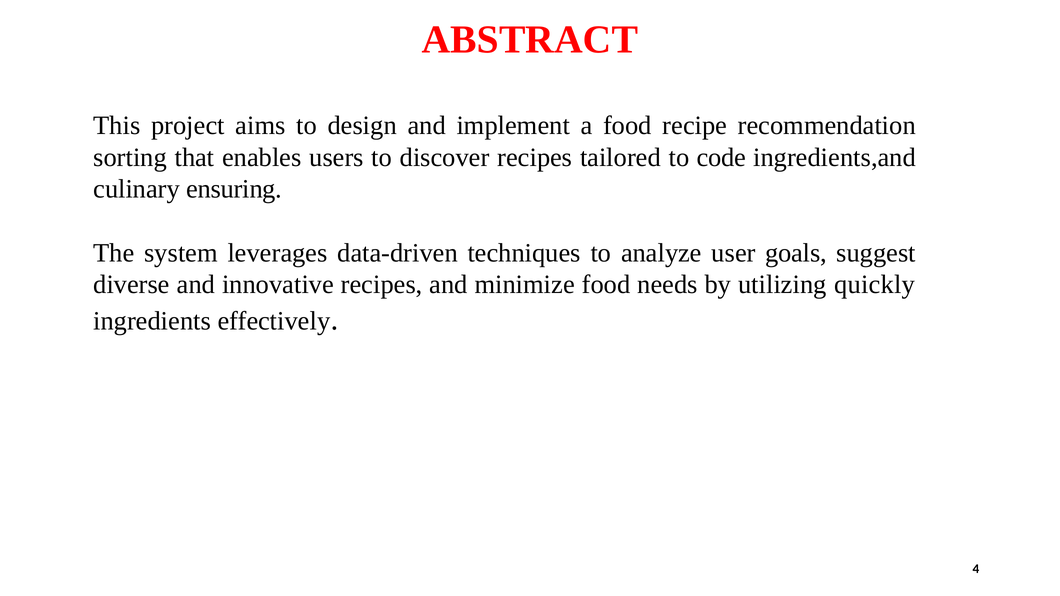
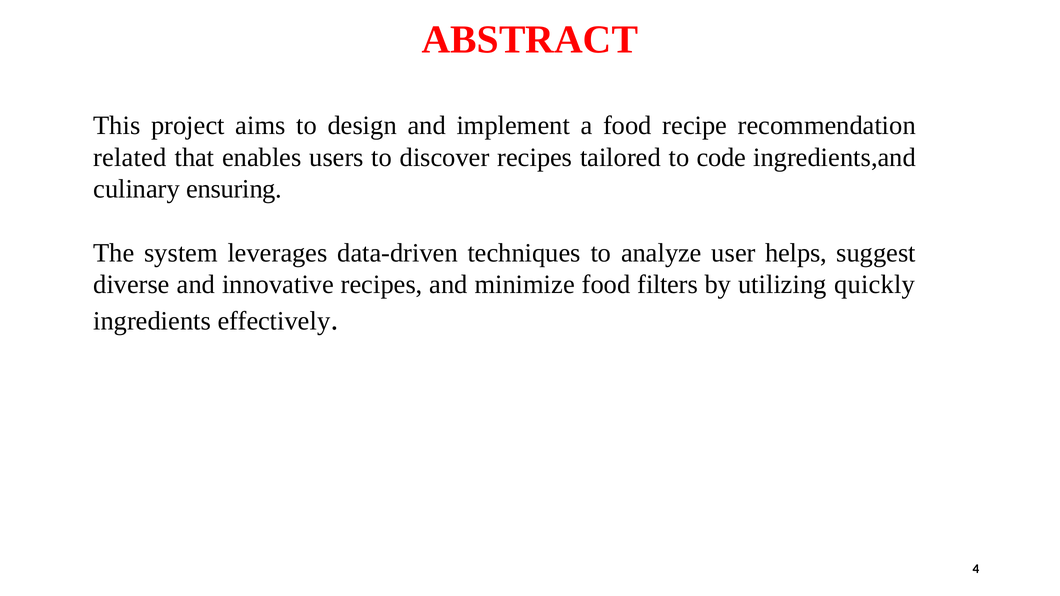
sorting: sorting -> related
goals: goals -> helps
needs: needs -> filters
